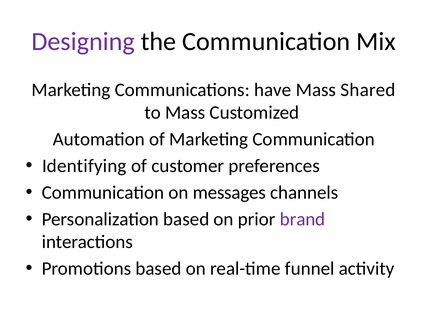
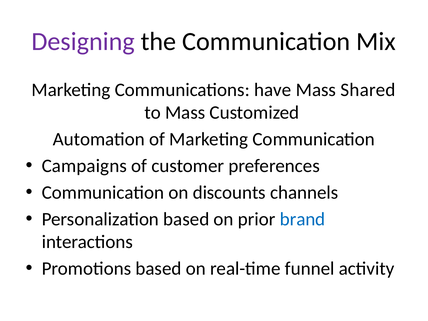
Identifying: Identifying -> Campaigns
messages: messages -> discounts
brand colour: purple -> blue
